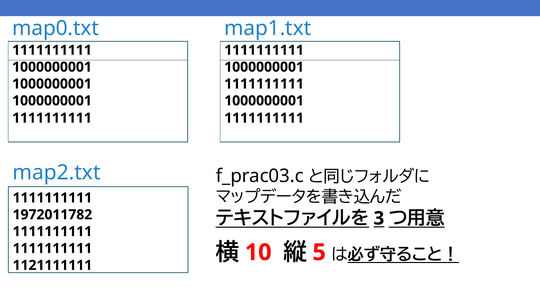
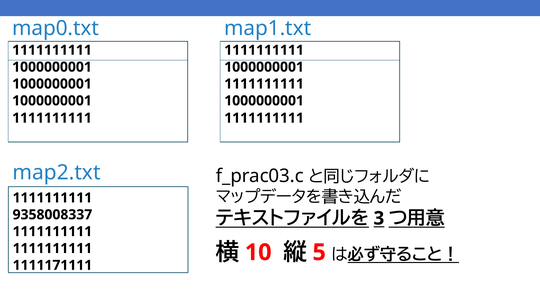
1972011782: 1972011782 -> 9358008337
1121111111: 1121111111 -> 1111171111
